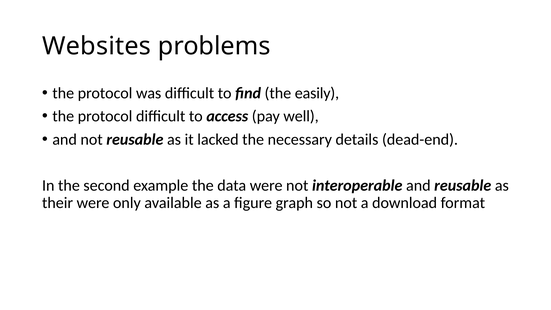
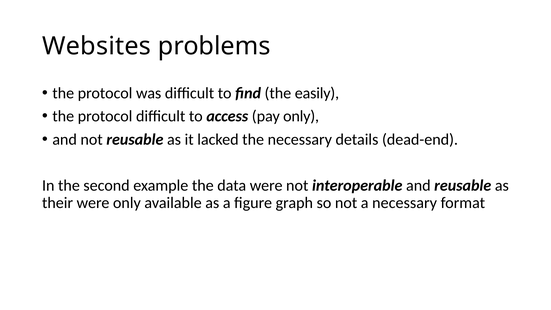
pay well: well -> only
a download: download -> necessary
